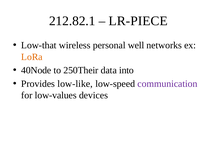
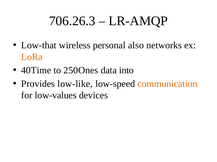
212.82.1: 212.82.1 -> 706.26.3
LR-PIECE: LR-PIECE -> LR-AMQP
well: well -> also
40Node: 40Node -> 40Time
250Their: 250Their -> 250Ones
communication colour: purple -> orange
